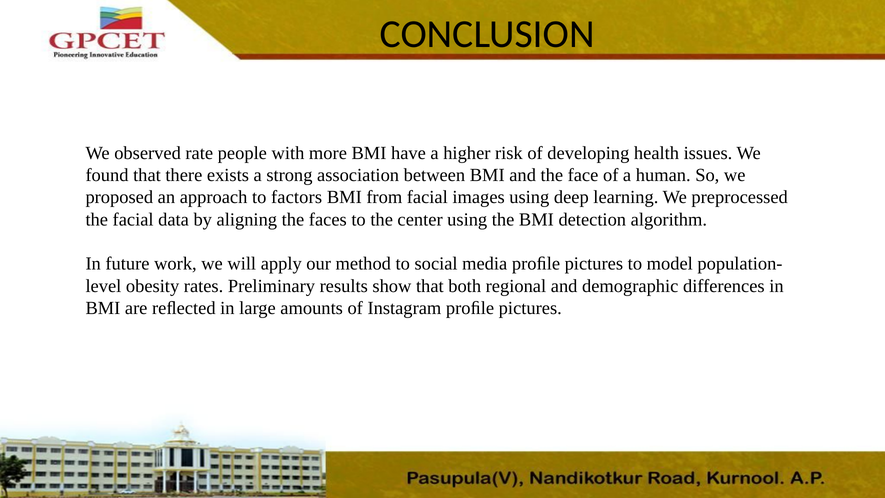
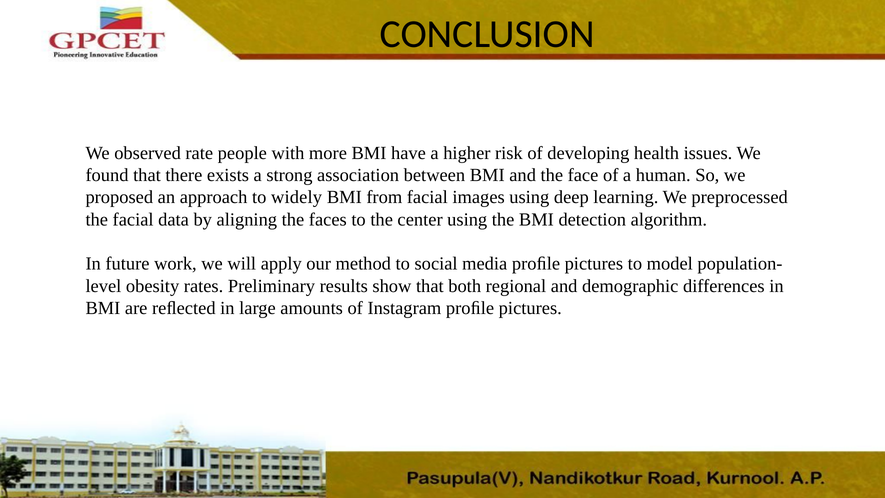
factors: factors -> widely
